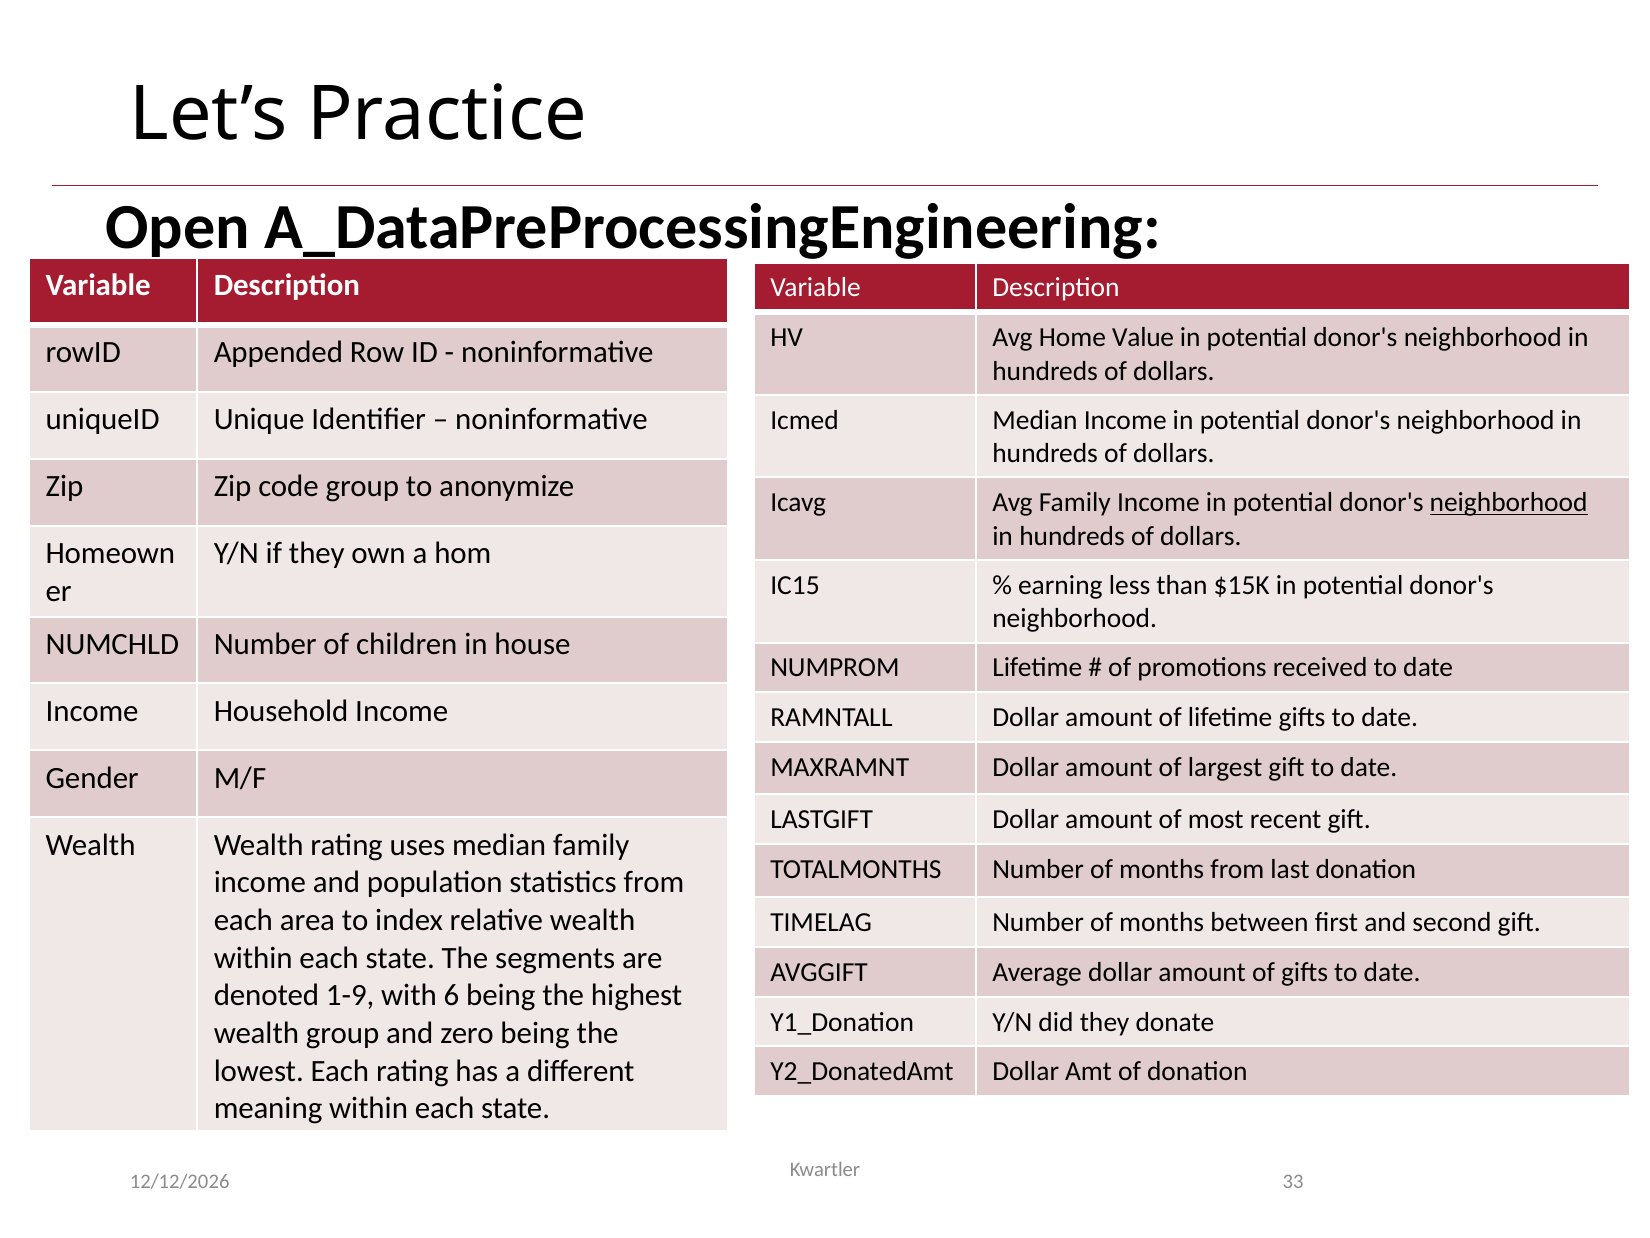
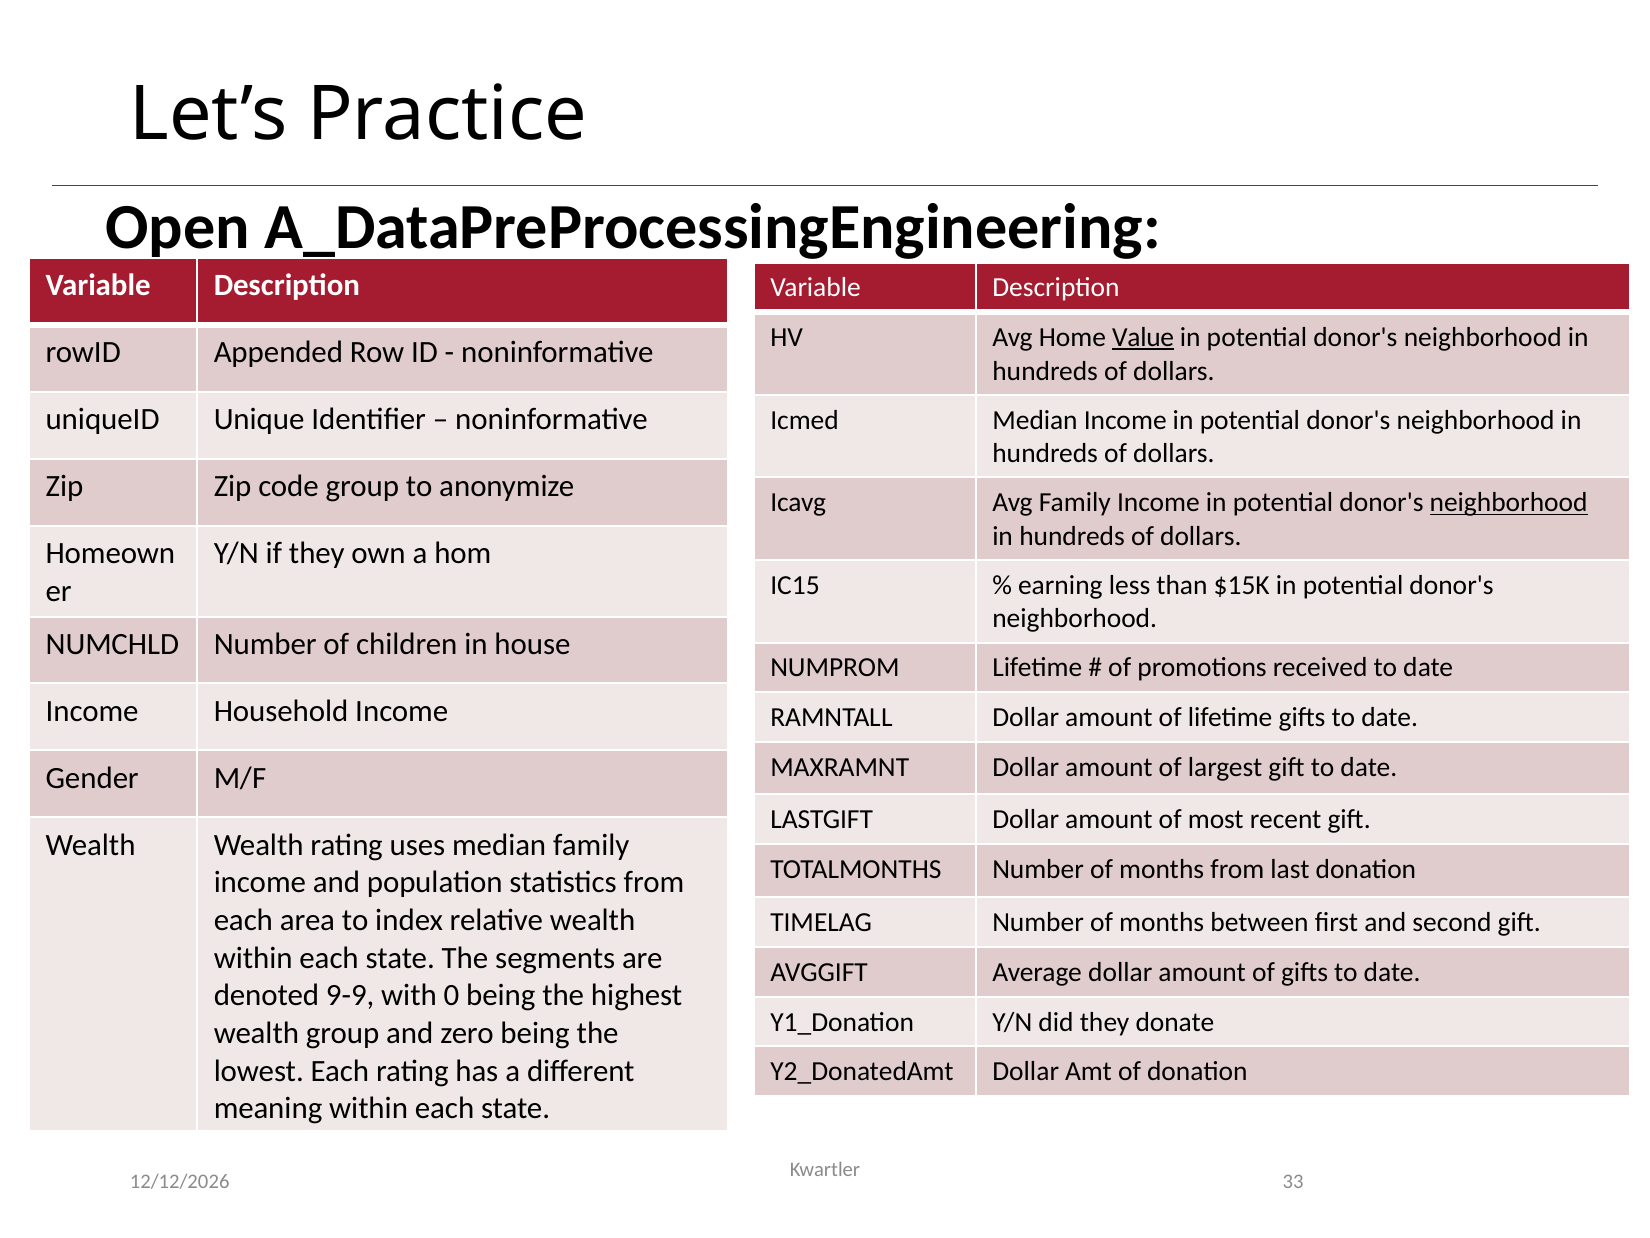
Value underline: none -> present
1-9: 1-9 -> 9-9
6: 6 -> 0
